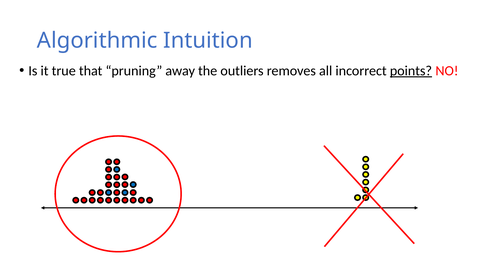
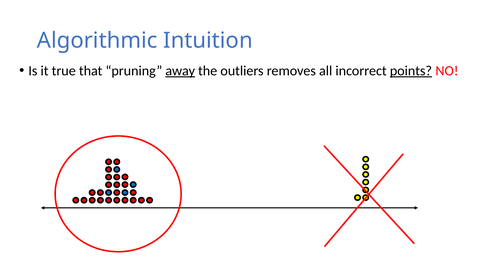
away underline: none -> present
